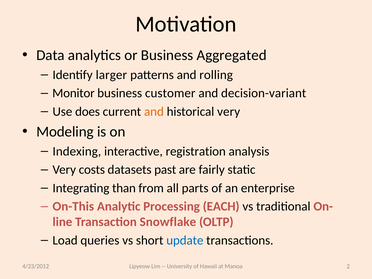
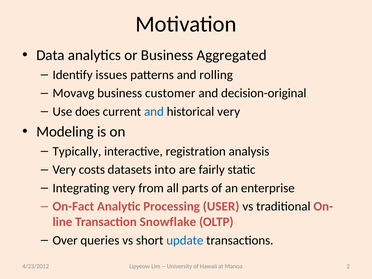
larger: larger -> issues
Monitor: Monitor -> Movavg
decision-variant: decision-variant -> decision-original
and at (154, 112) colour: orange -> blue
Indexing: Indexing -> Typically
past: past -> into
Integrating than: than -> very
On-This: On-This -> On-Fact
EACH: EACH -> USER
Load: Load -> Over
